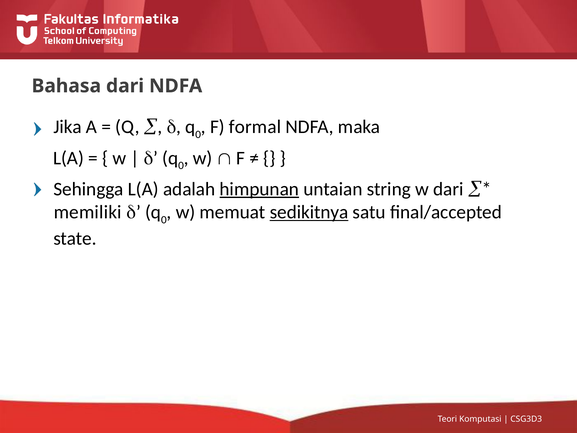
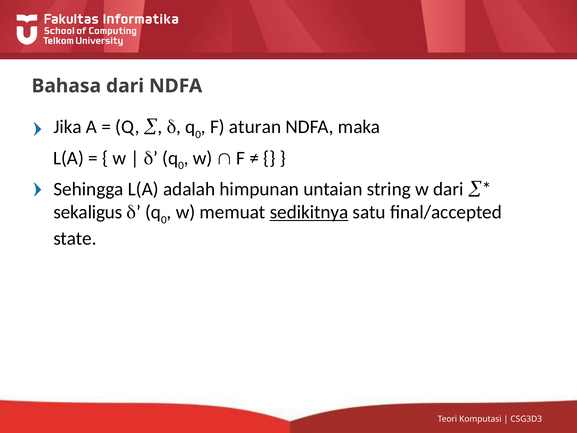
formal: formal -> aturan
himpunan underline: present -> none
memiliki: memiliki -> sekaligus
